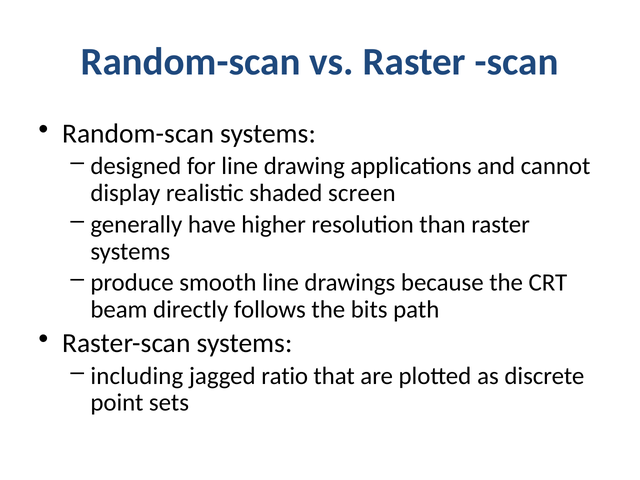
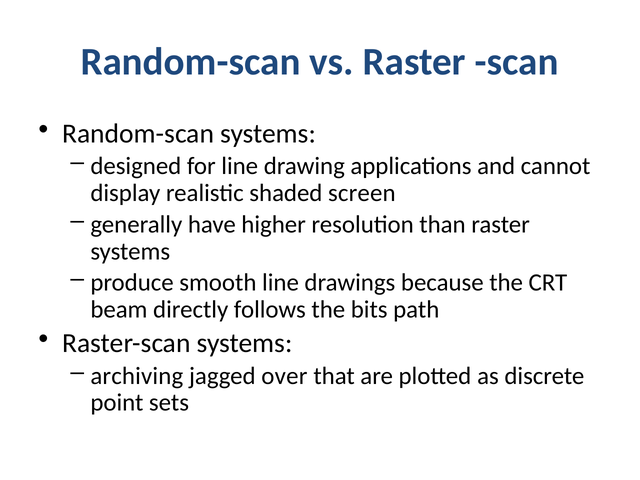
including: including -> archiving
ratio: ratio -> over
